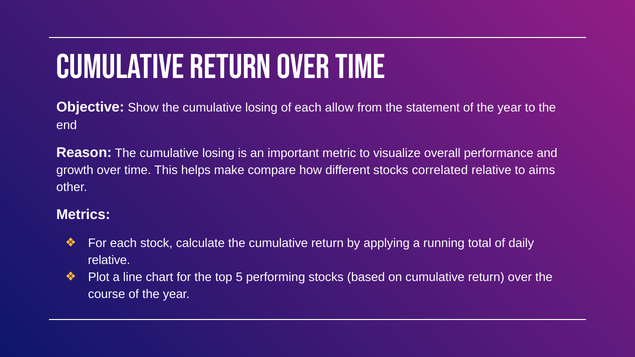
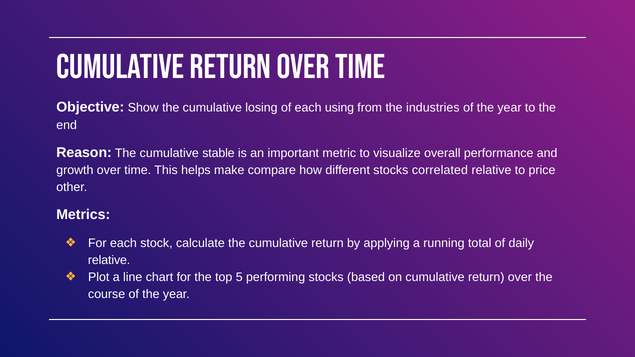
allow: allow -> using
statement: statement -> industries
Reason The cumulative losing: losing -> stable
aims: aims -> price
